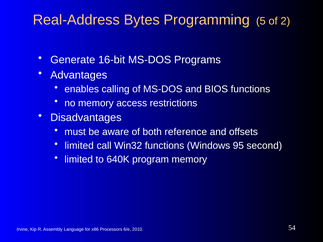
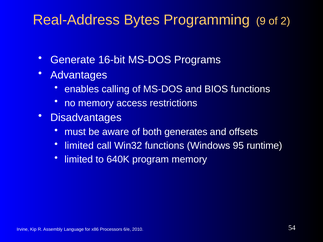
5: 5 -> 9
reference: reference -> generates
second: second -> runtime
